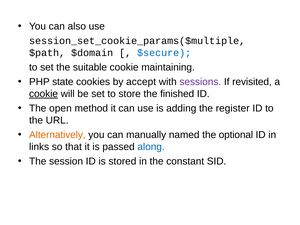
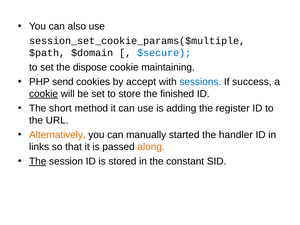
suitable: suitable -> dispose
state: state -> send
sessions colour: purple -> blue
revisited: revisited -> success
open: open -> short
named: named -> started
optional: optional -> handler
along colour: blue -> orange
The at (38, 161) underline: none -> present
